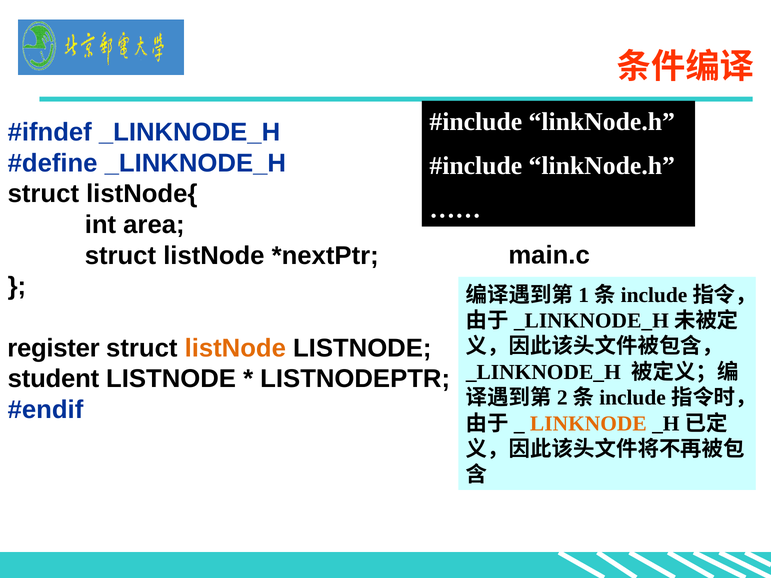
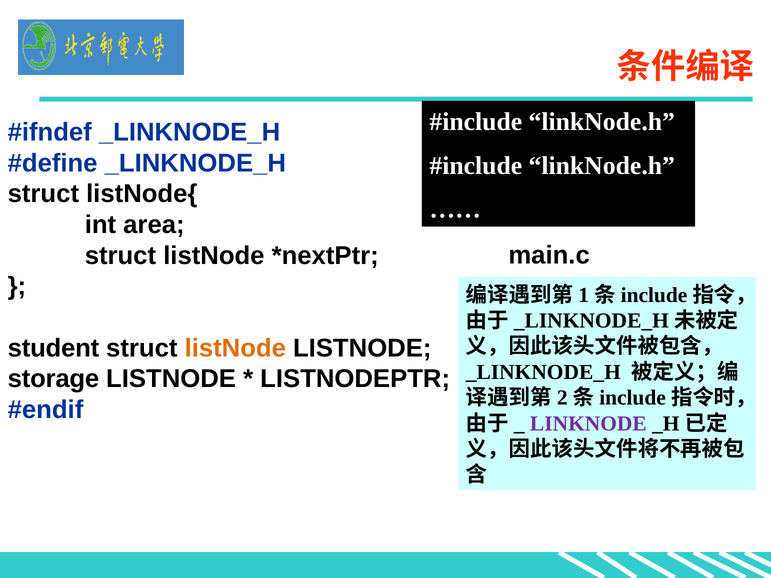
register: register -> student
student: student -> storage
LINKNODE colour: orange -> purple
